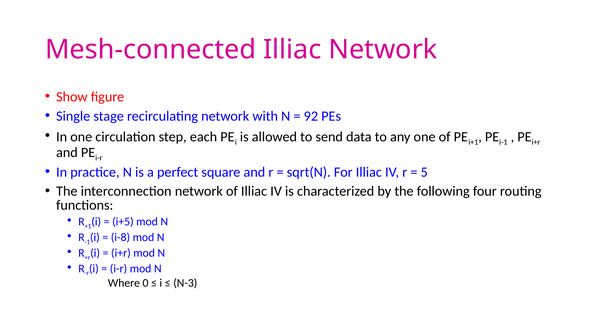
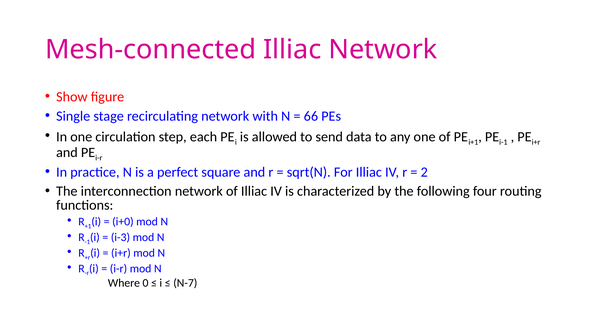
92: 92 -> 66
5: 5 -> 2
i+5: i+5 -> i+0
i-8: i-8 -> i-3
N-3: N-3 -> N-7
